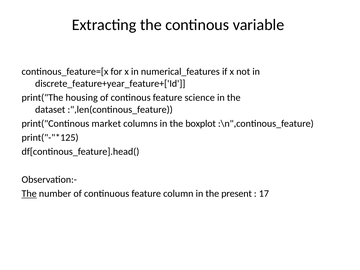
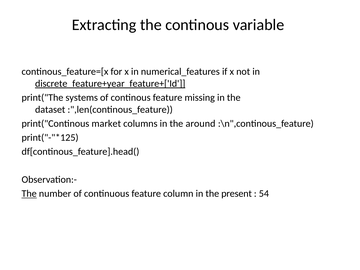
discrete_feature+year_feature+['Id underline: none -> present
housing: housing -> systems
science: science -> missing
boxplot: boxplot -> around
17: 17 -> 54
